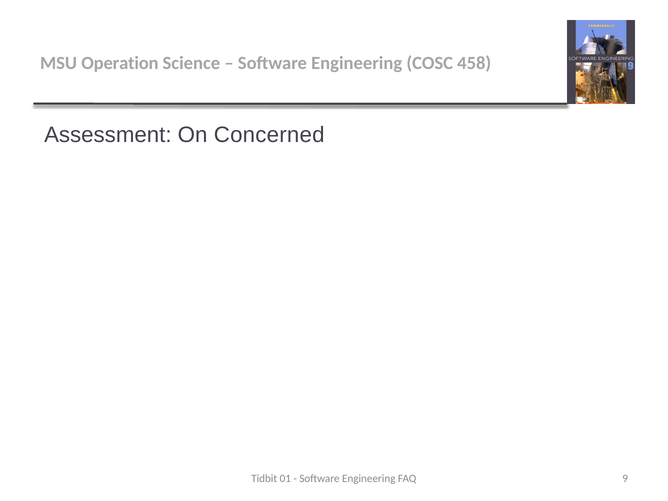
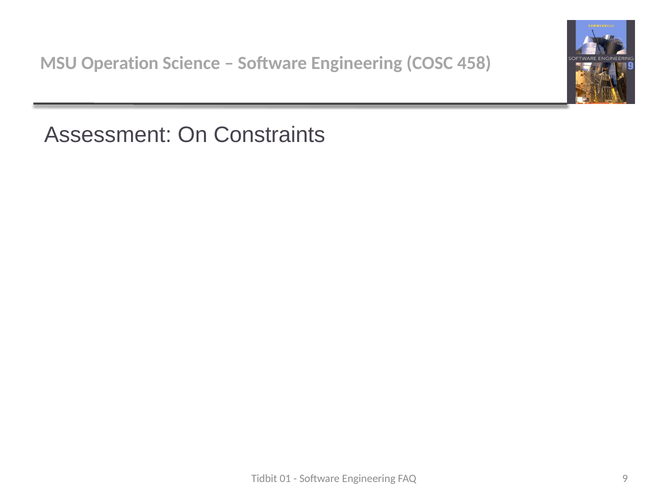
Concerned: Concerned -> Constraints
